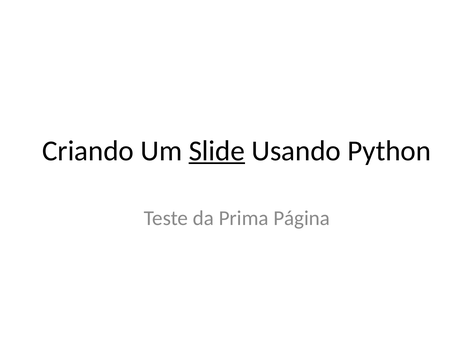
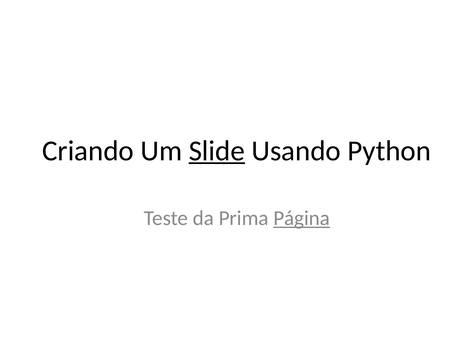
Página underline: none -> present
